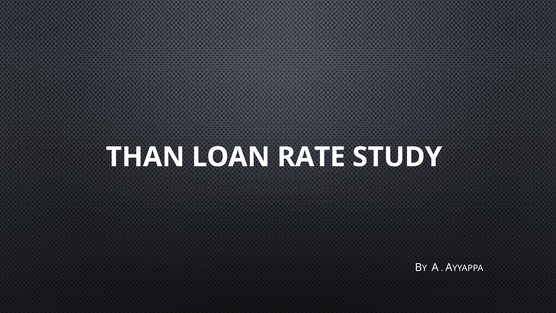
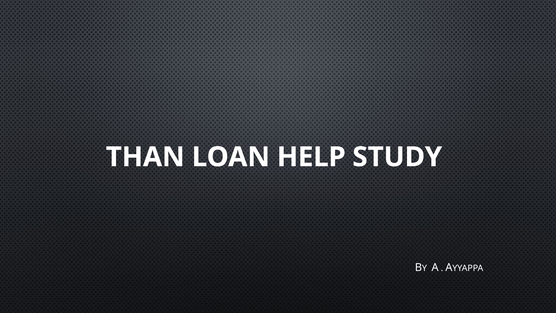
RATE: RATE -> HELP
